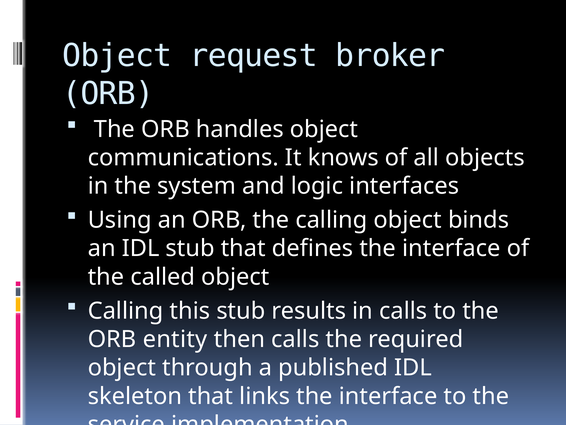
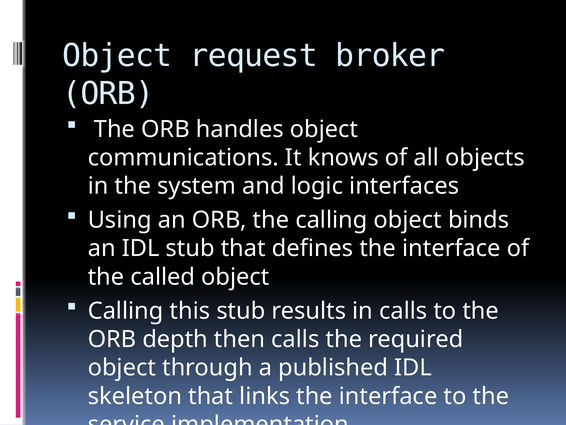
entity: entity -> depth
